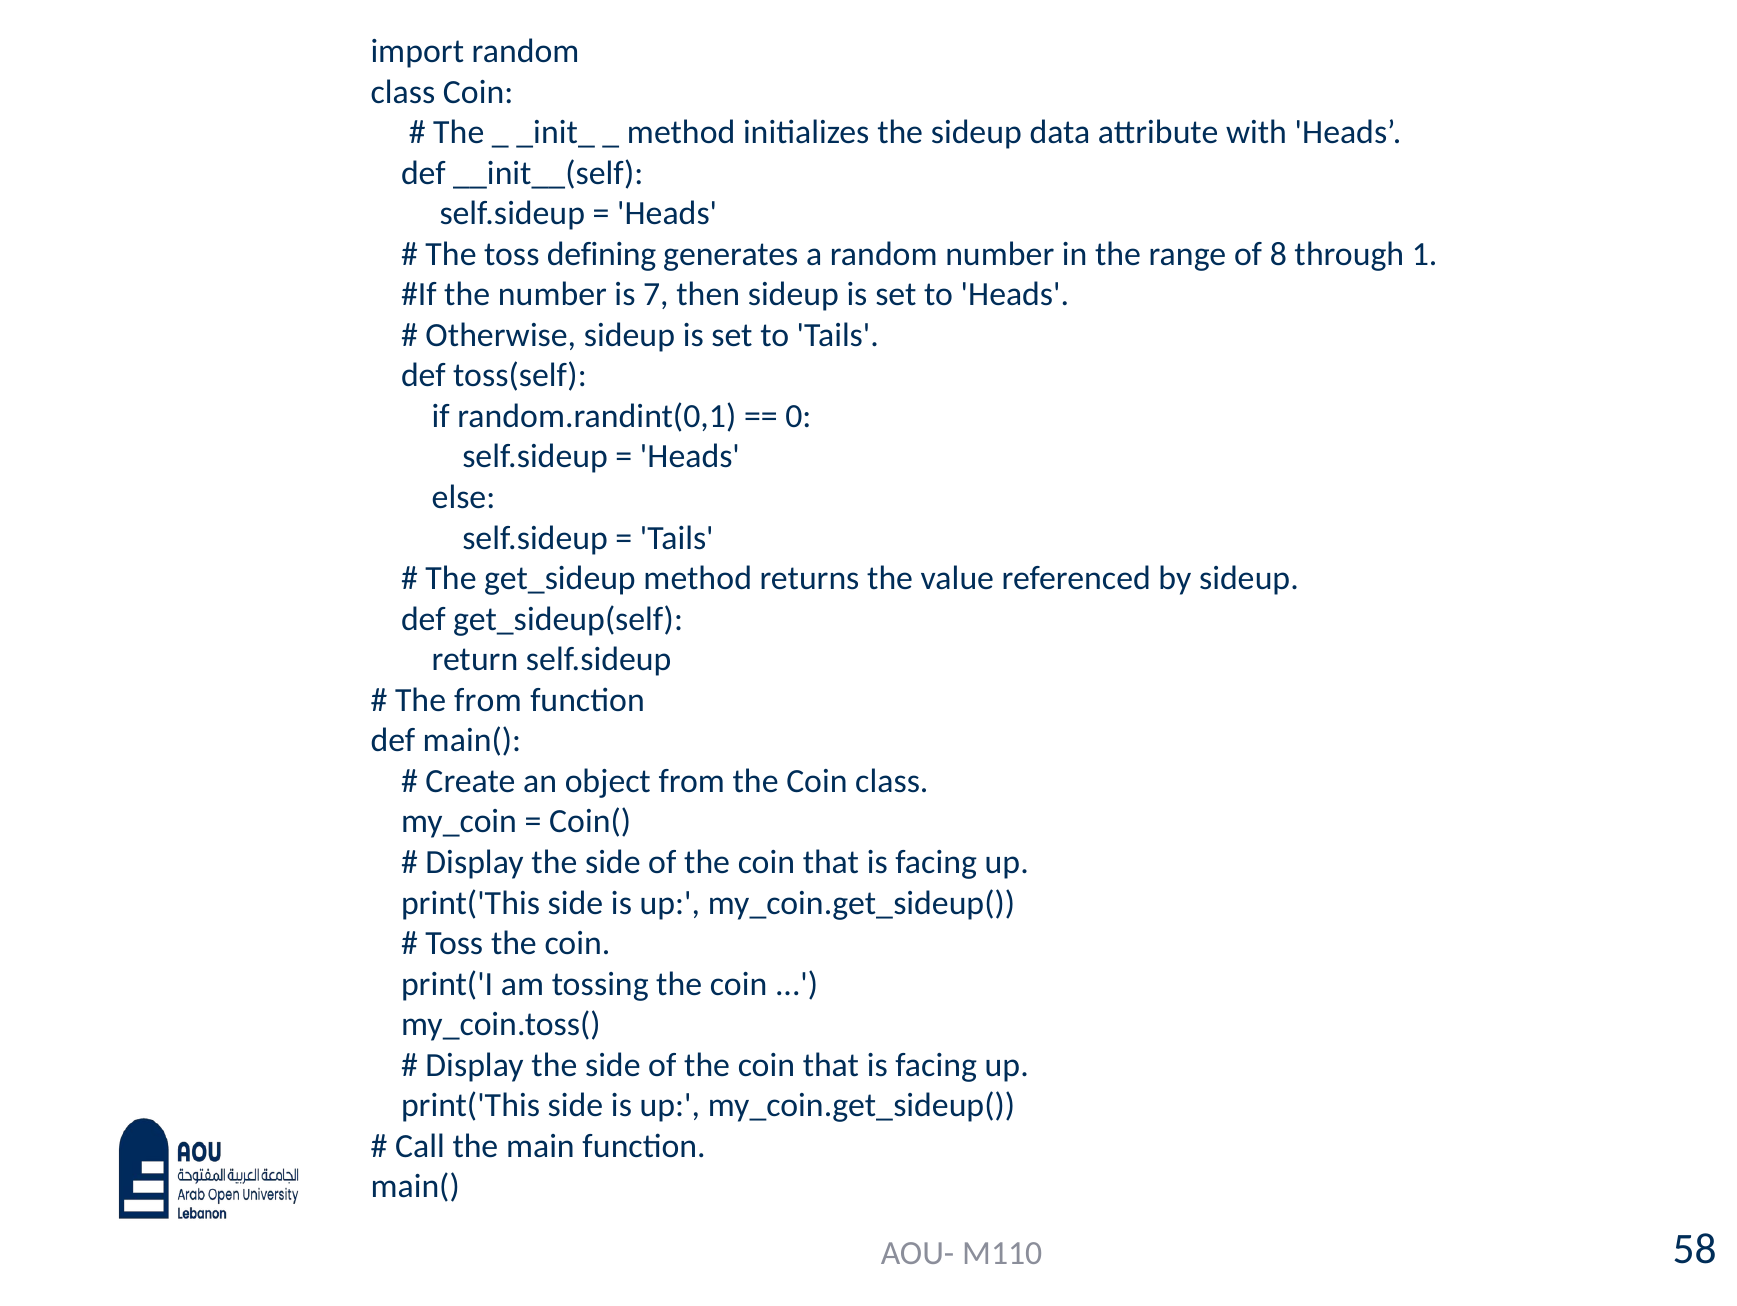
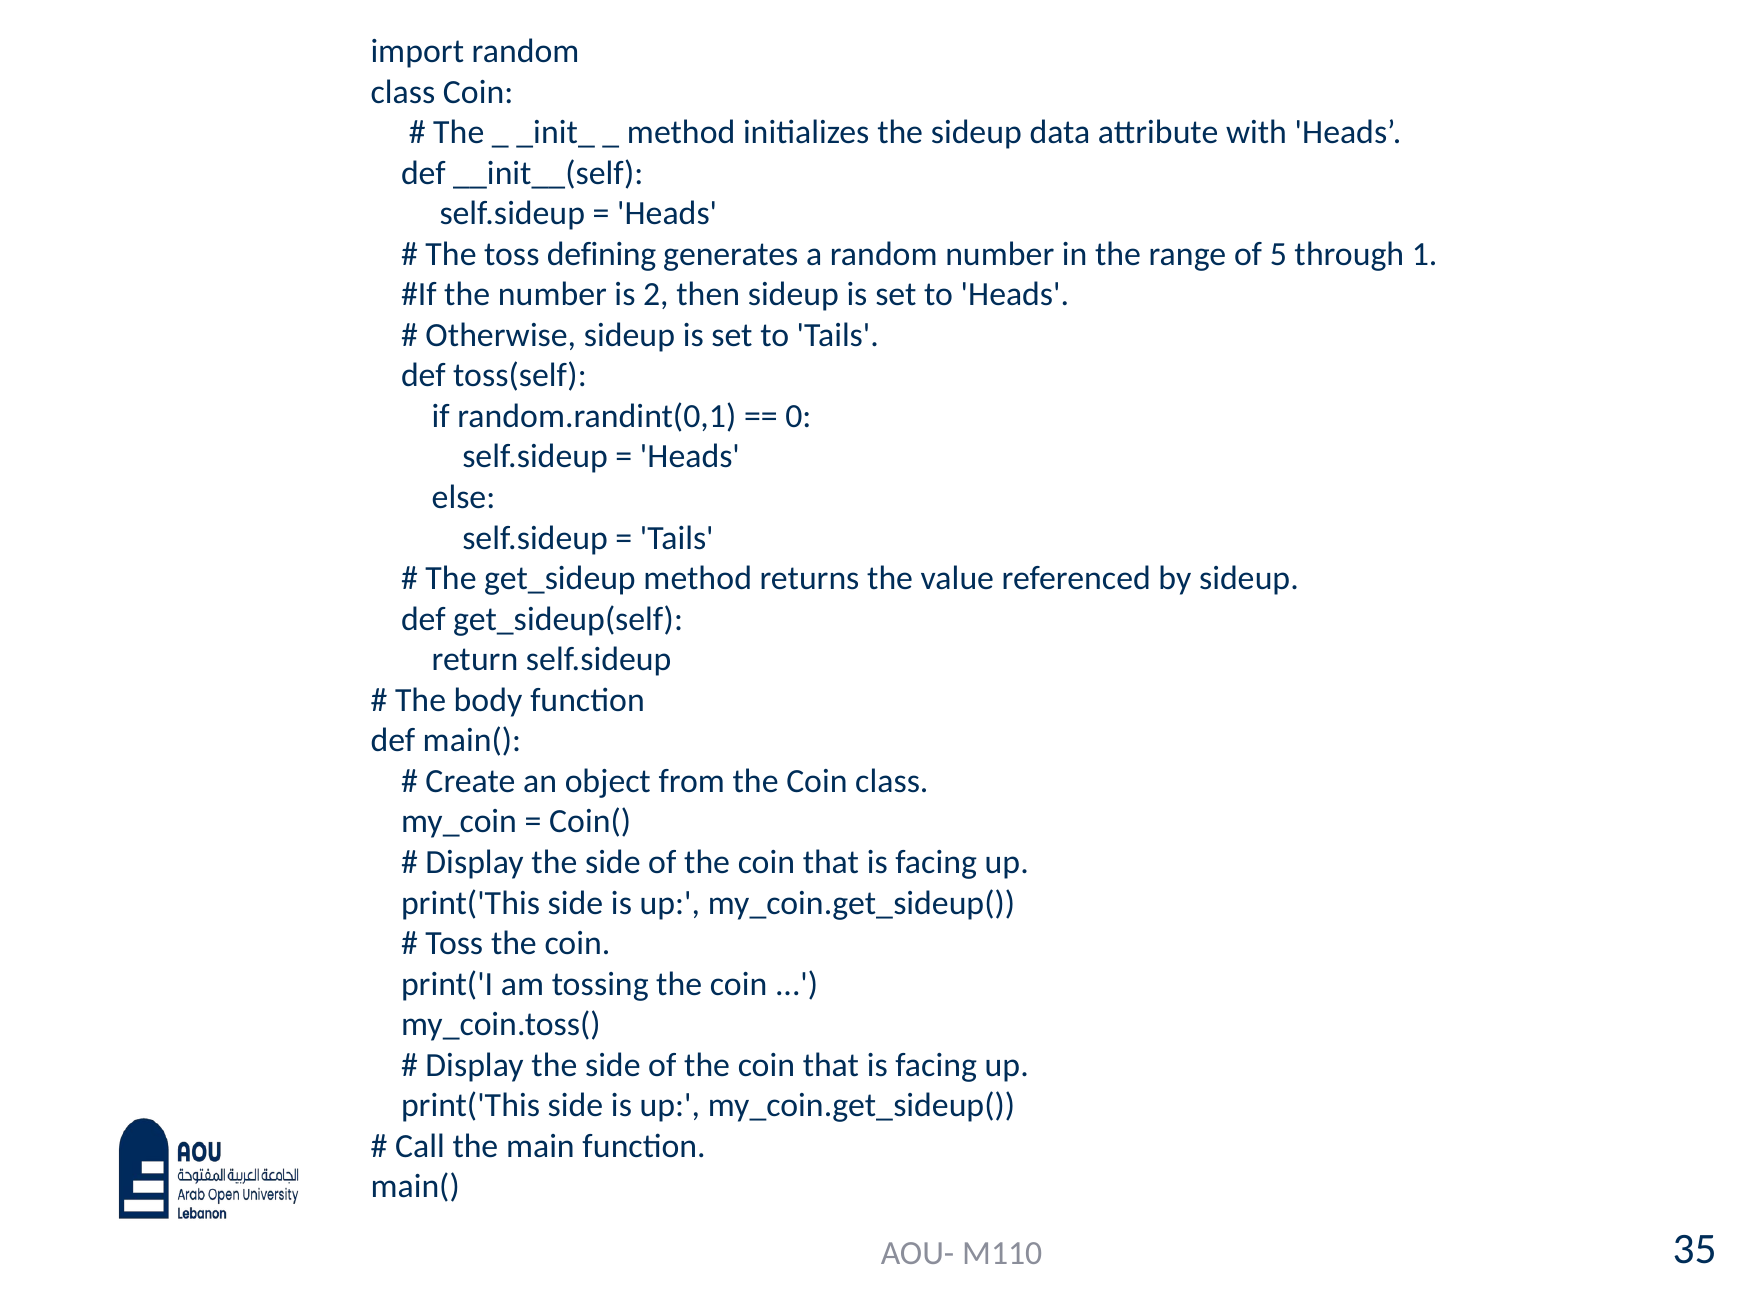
8: 8 -> 5
7: 7 -> 2
The from: from -> body
58: 58 -> 35
